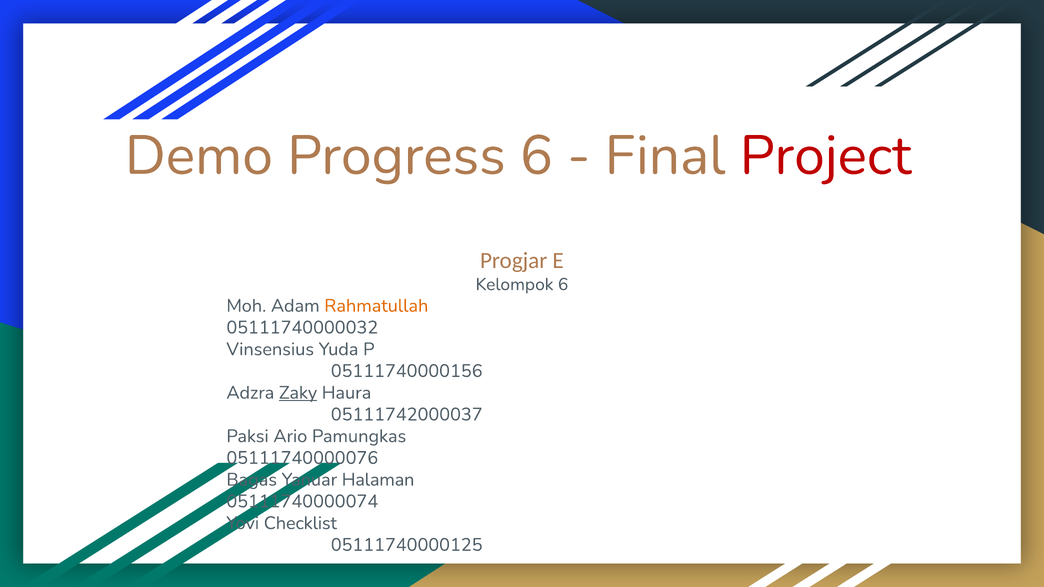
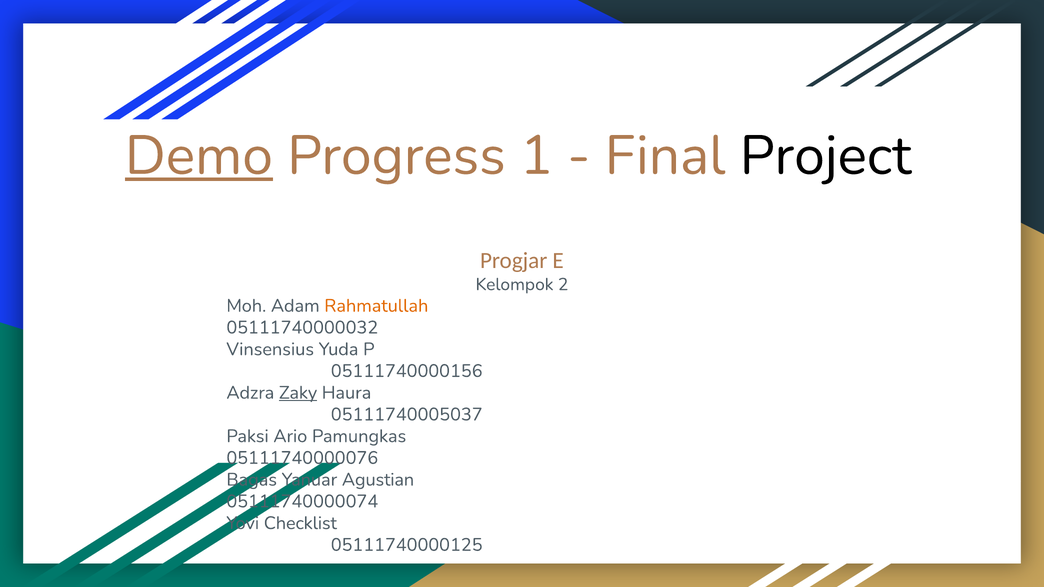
Demo underline: none -> present
Progress 6: 6 -> 1
Project colour: red -> black
Kelompok 6: 6 -> 2
05111742000037: 05111742000037 -> 05111740005037
Halaman: Halaman -> Agustian
